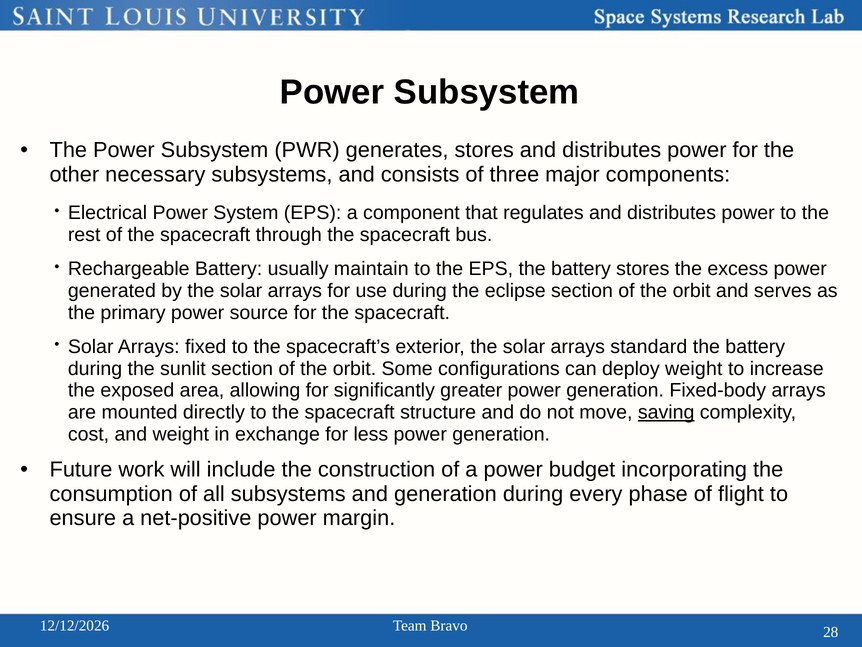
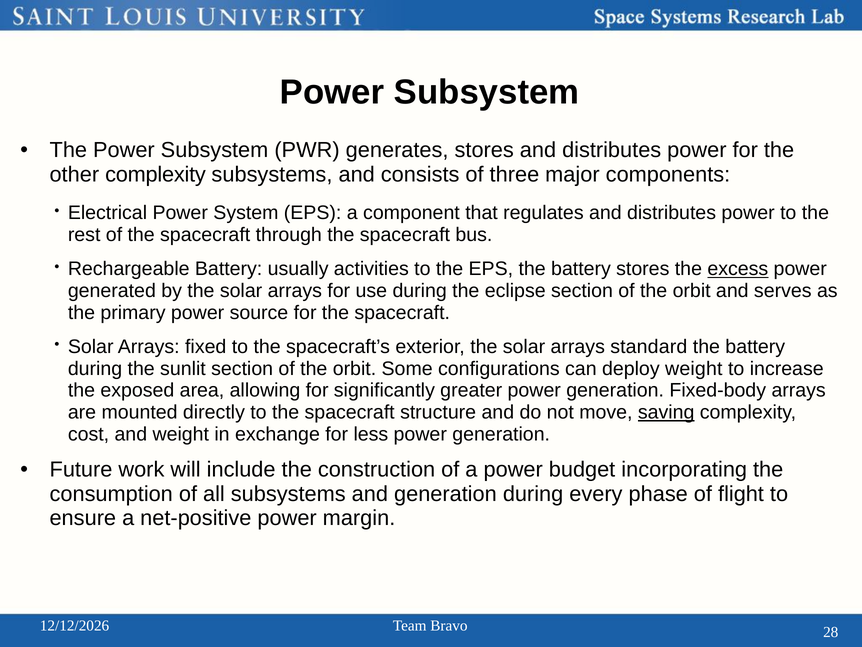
other necessary: necessary -> complexity
maintain: maintain -> activities
excess underline: none -> present
